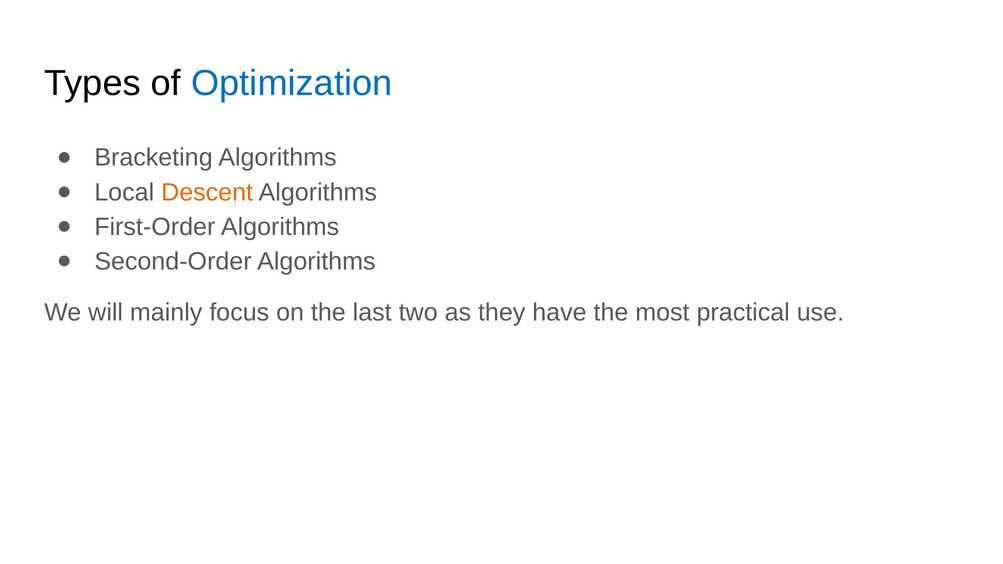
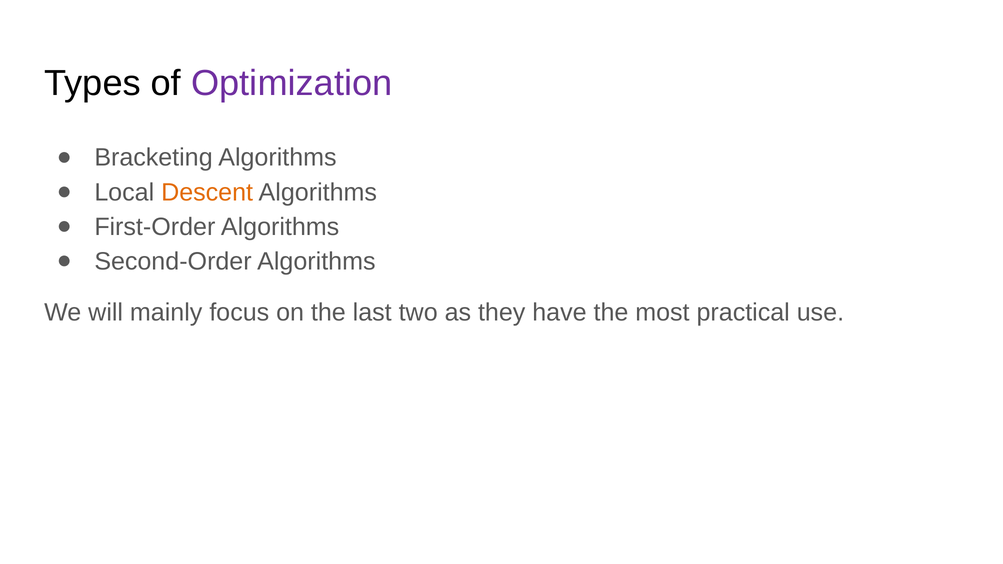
Optimization colour: blue -> purple
